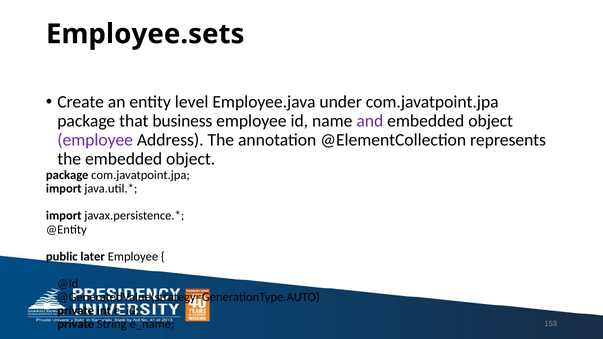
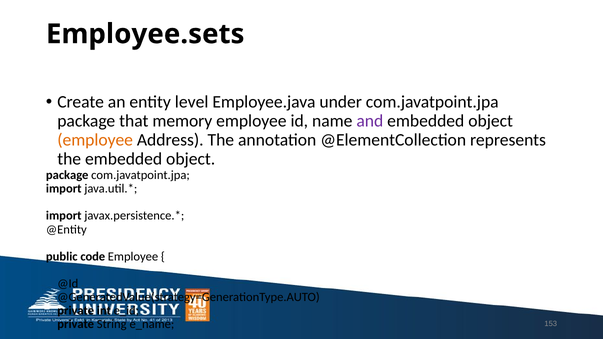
business: business -> memory
employee at (95, 140) colour: purple -> orange
later: later -> code
